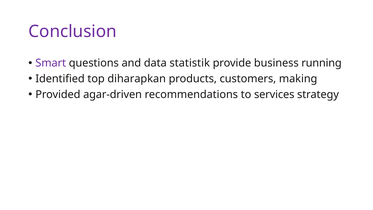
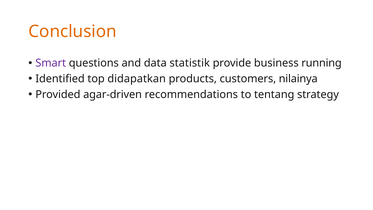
Conclusion colour: purple -> orange
diharapkan: diharapkan -> didapatkan
making: making -> nilainya
services: services -> tentang
